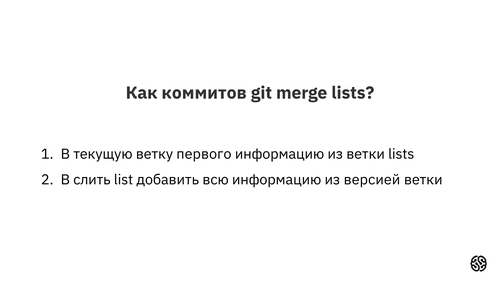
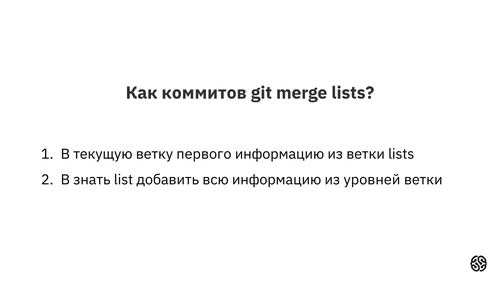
слить: слить -> знать
версией: версией -> уровней
